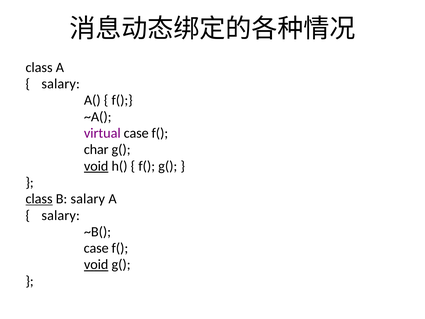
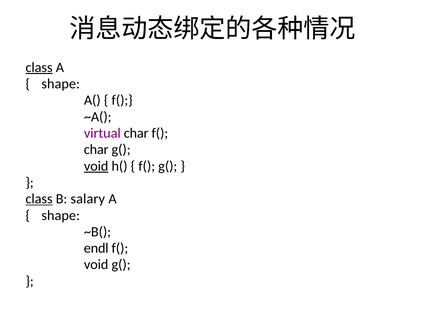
class at (39, 67) underline: none -> present
salary at (61, 84): salary -> shape
virtual case: case -> char
salary at (61, 215): salary -> shape
case at (96, 248): case -> endl
void at (96, 264) underline: present -> none
